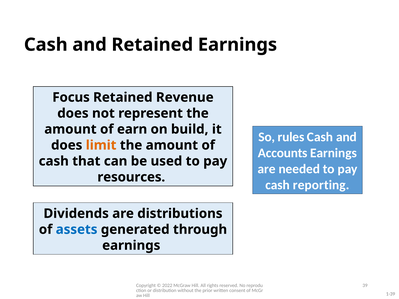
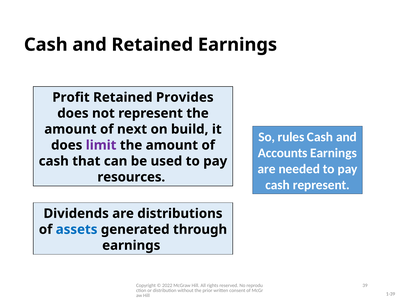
Focus: Focus -> Profit
Revenue: Revenue -> Provides
earn: earn -> next
limit colour: orange -> purple
cash reporting: reporting -> represent
